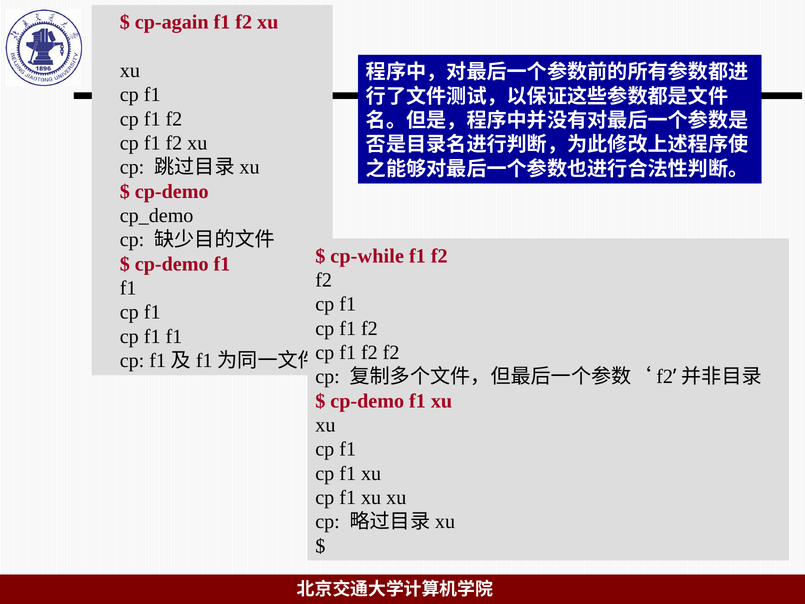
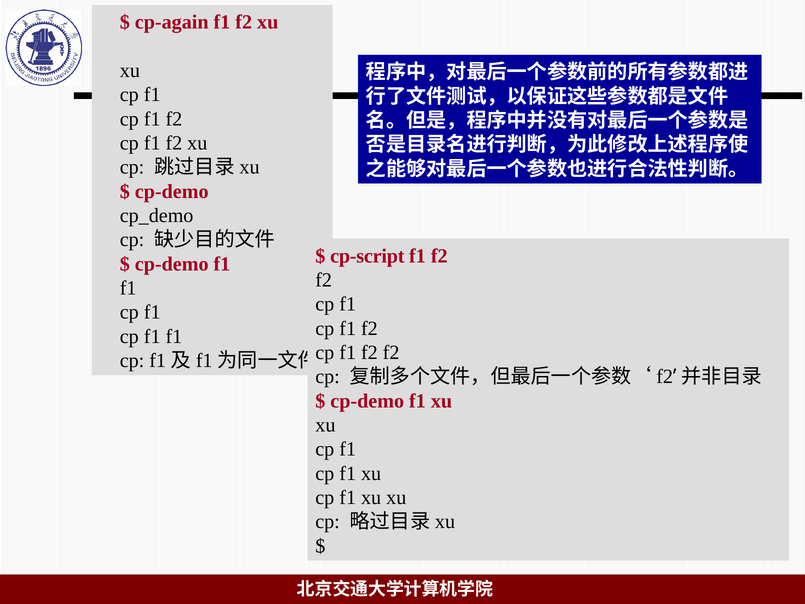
cp-while: cp-while -> cp-script
